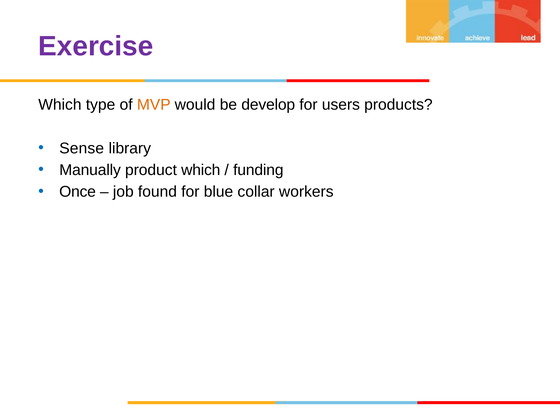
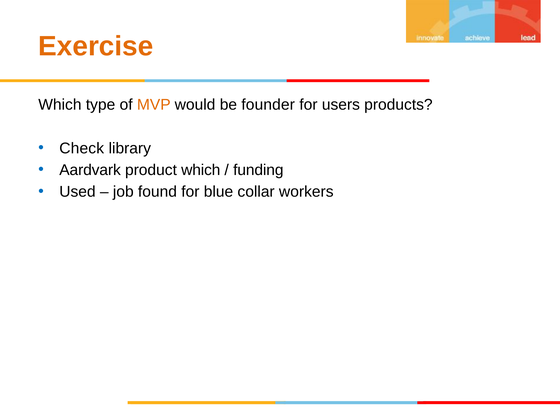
Exercise colour: purple -> orange
develop: develop -> founder
Sense: Sense -> Check
Manually: Manually -> Aardvark
Once: Once -> Used
